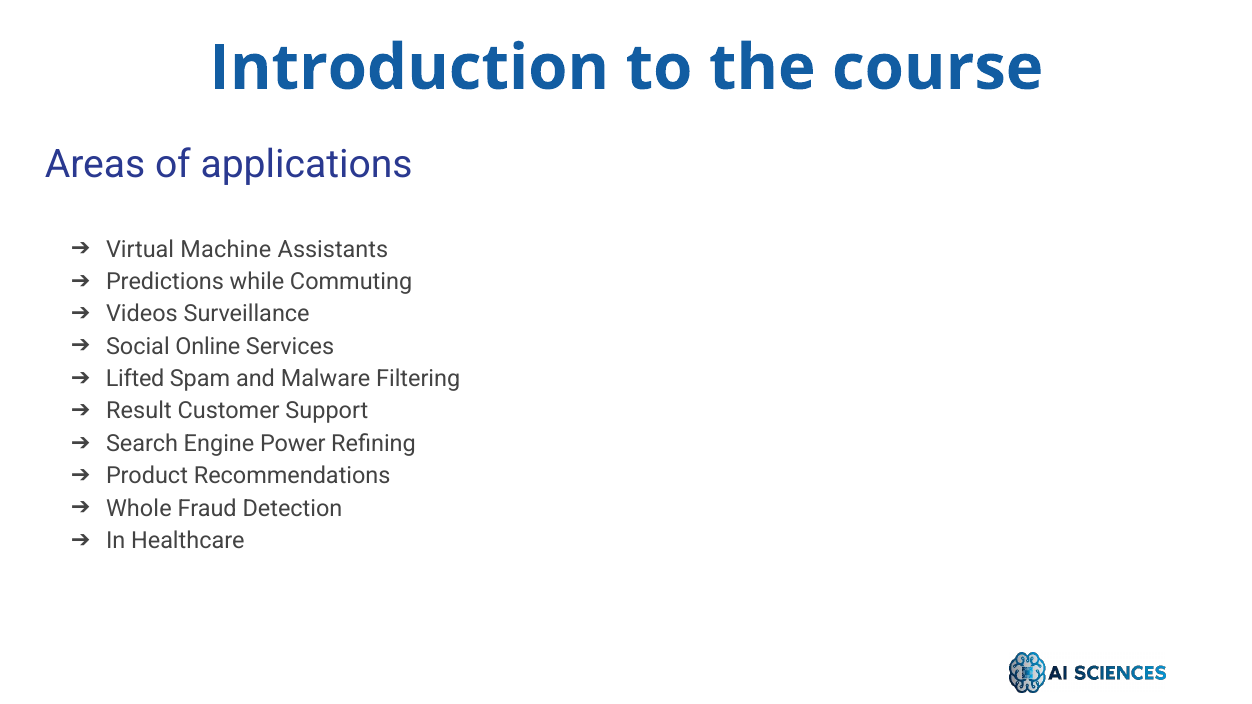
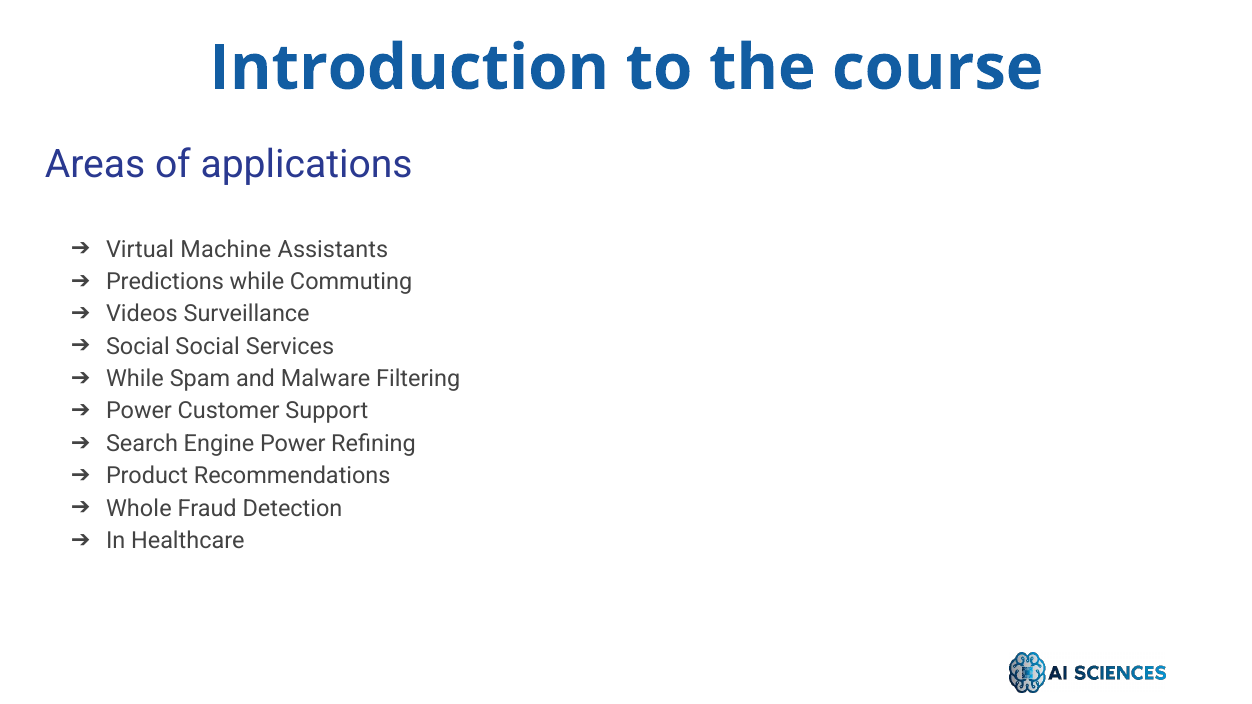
Social Online: Online -> Social
Lifted at (135, 379): Lifted -> While
Result at (139, 411): Result -> Power
